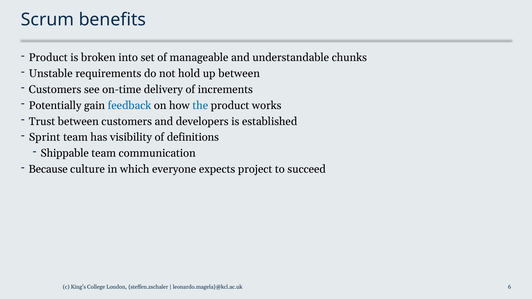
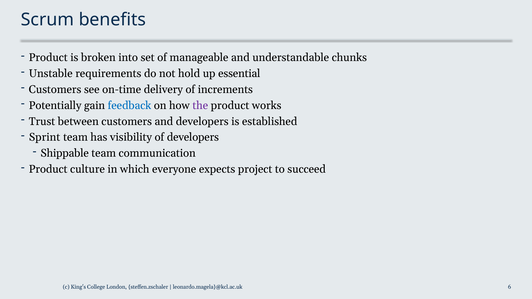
up between: between -> essential
the colour: blue -> purple
of definitions: definitions -> developers
Because at (48, 169): Because -> Product
